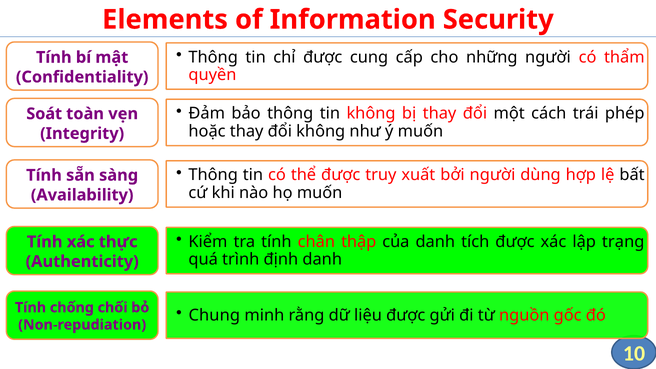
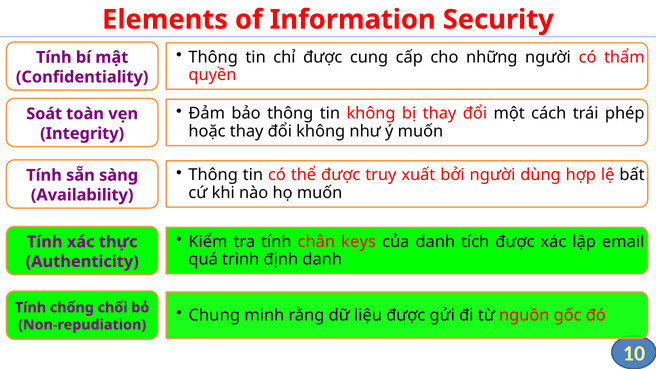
thập: thập -> keys
trạng: trạng -> email
